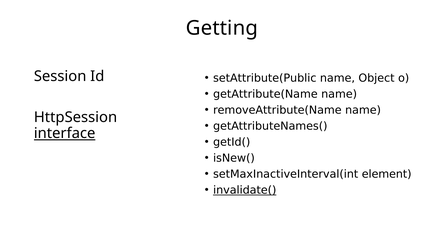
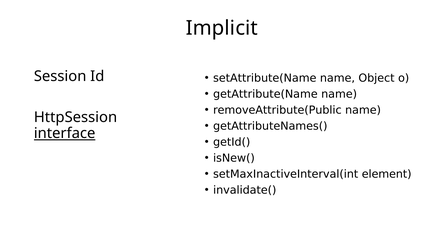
Getting: Getting -> Implicit
setAttribute(Public: setAttribute(Public -> setAttribute(Name
removeAttribute(Name: removeAttribute(Name -> removeAttribute(Public
invalidate( underline: present -> none
